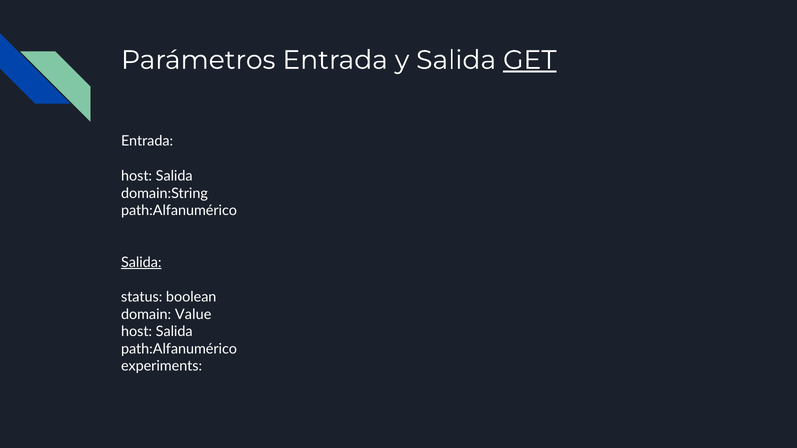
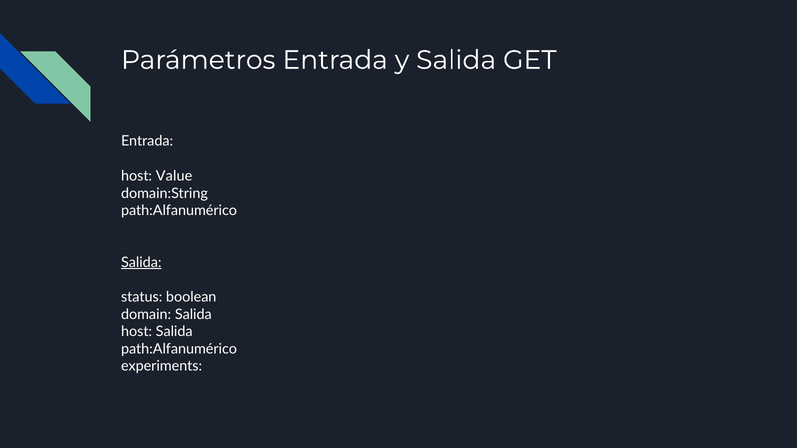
GET underline: present -> none
Salida at (174, 176): Salida -> Value
domain Value: Value -> Salida
